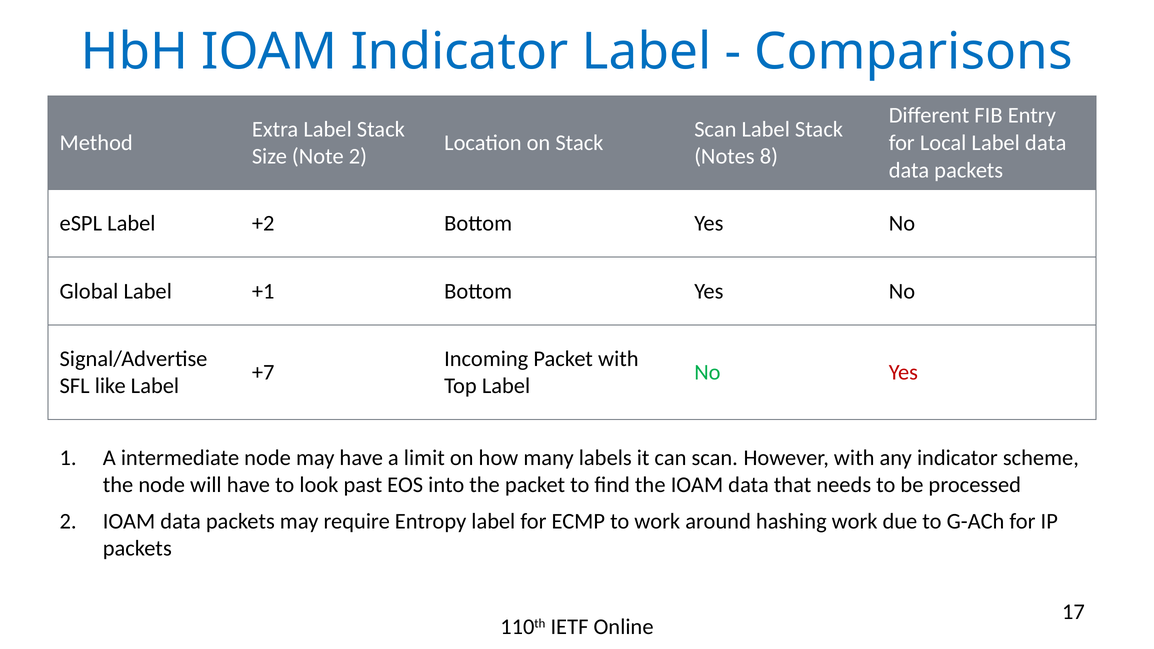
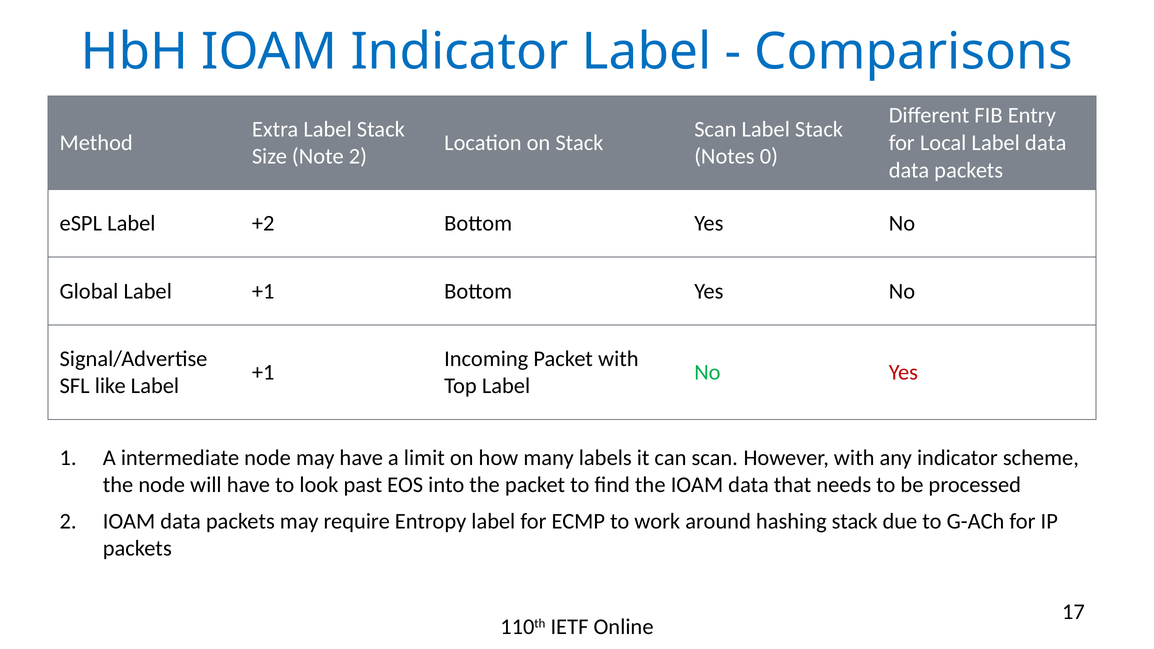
8: 8 -> 0
+7 at (263, 372): +7 -> +1
hashing work: work -> stack
